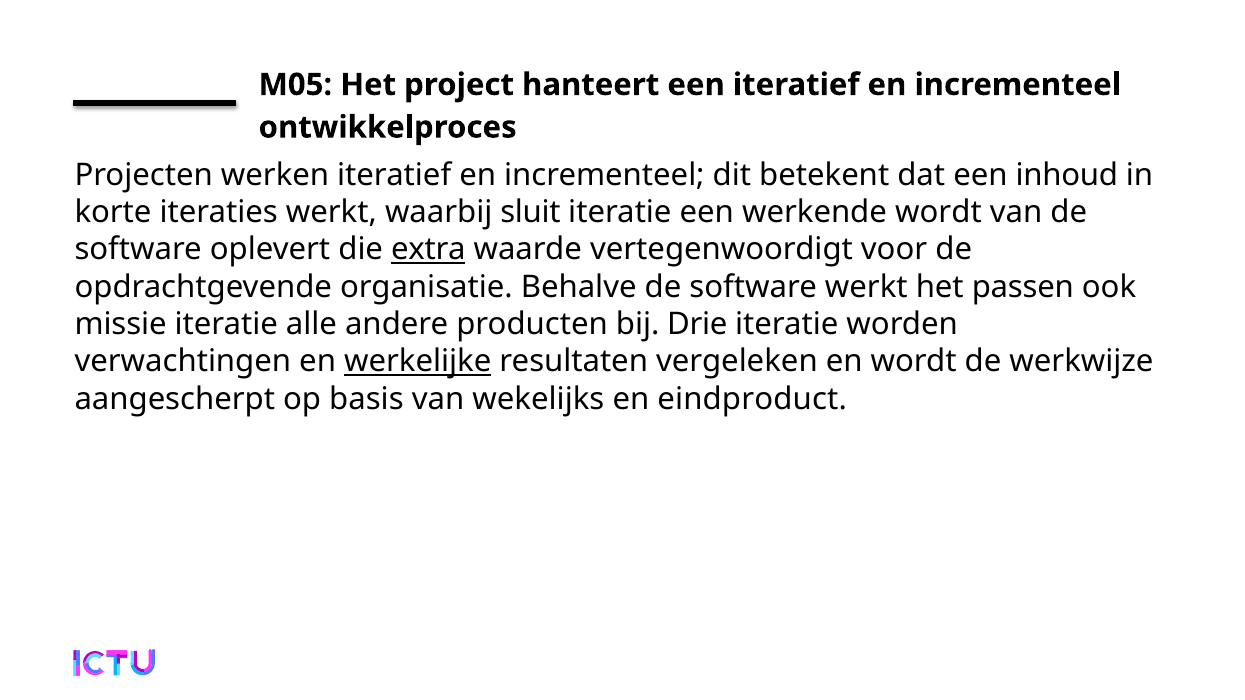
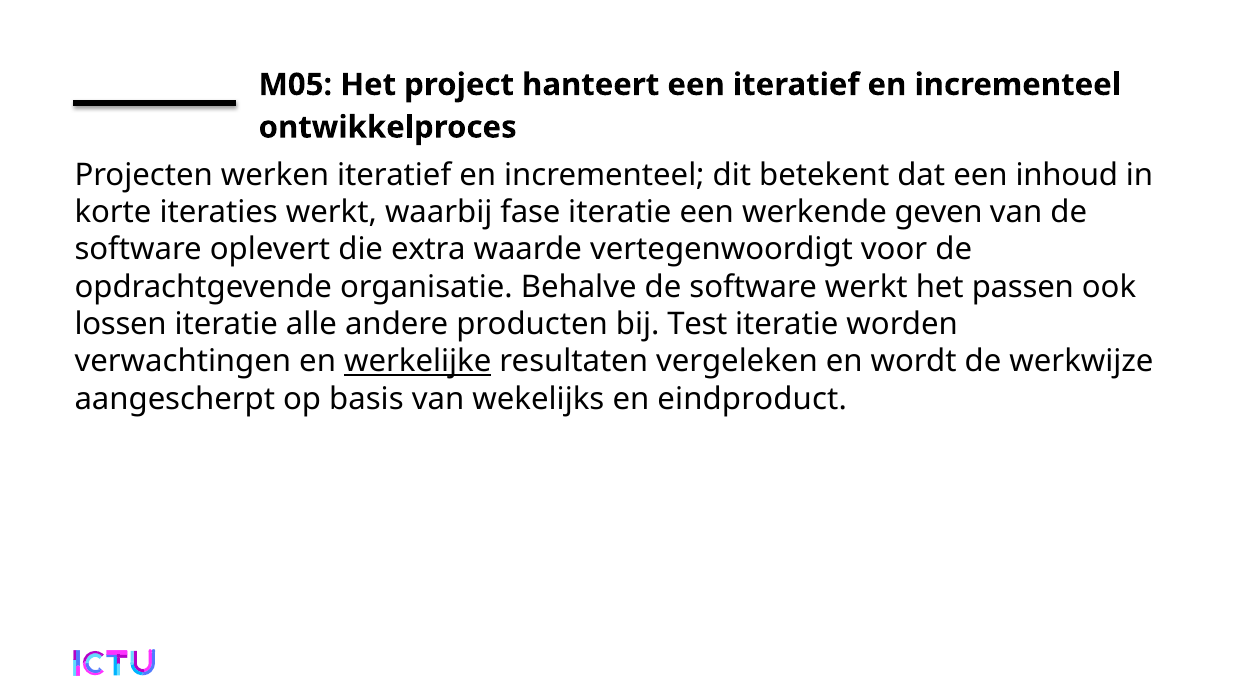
sluit: sluit -> fase
werkende wordt: wordt -> geven
extra underline: present -> none
missie: missie -> lossen
Drie: Drie -> Test
